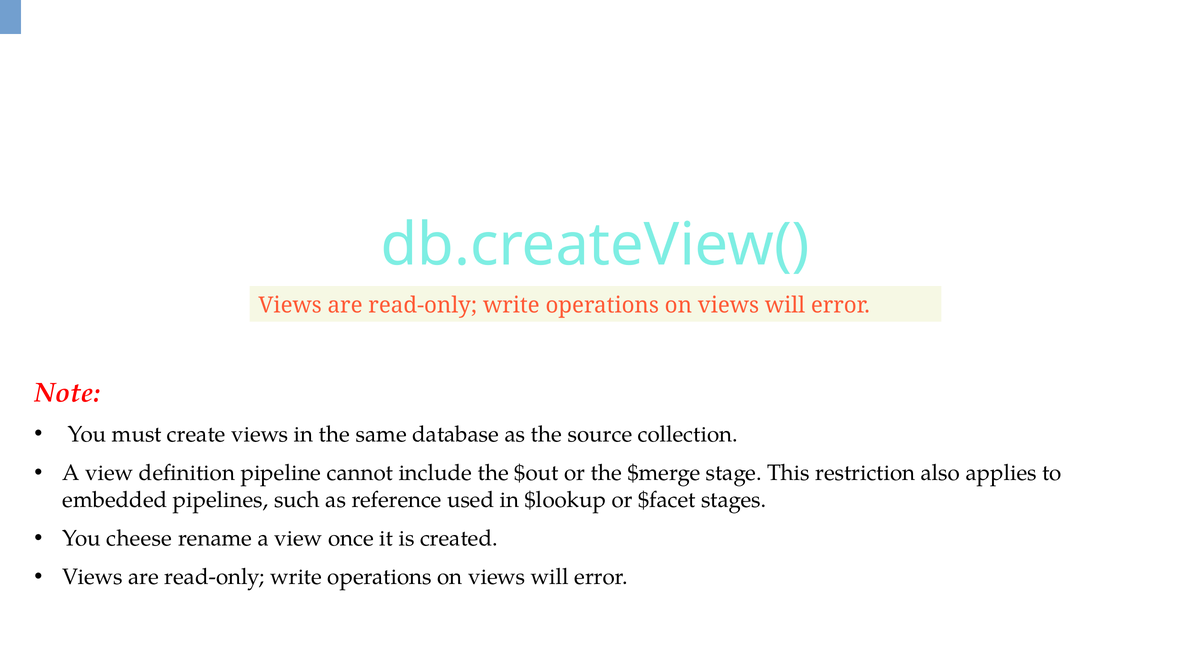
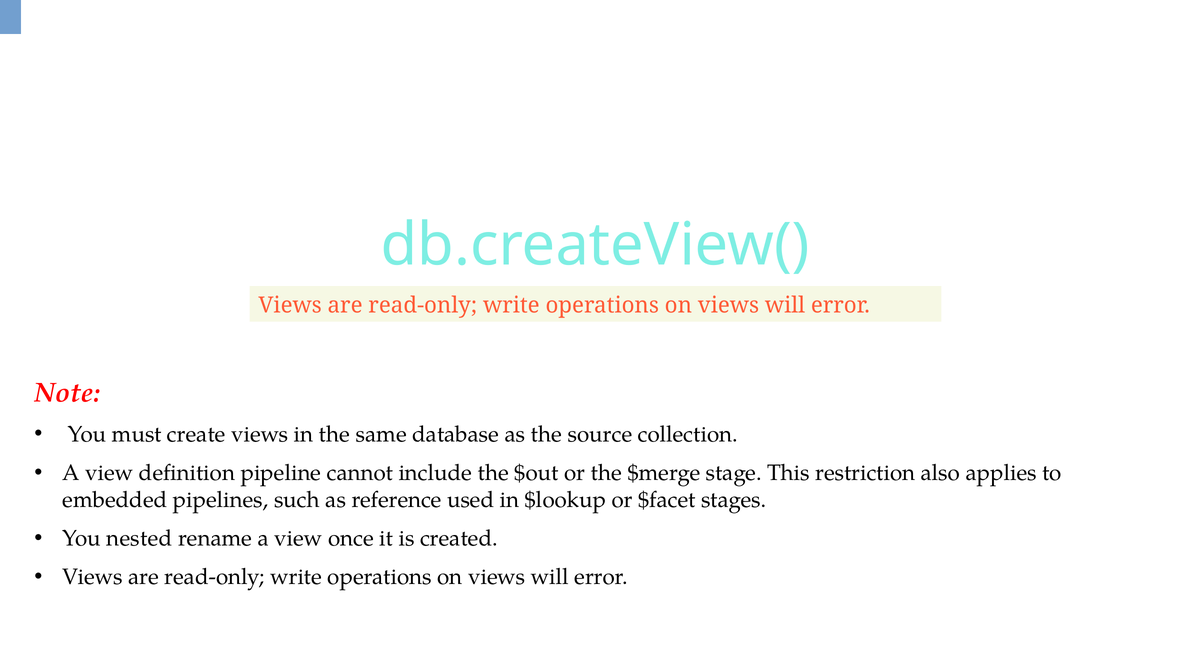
cheese: cheese -> nested
